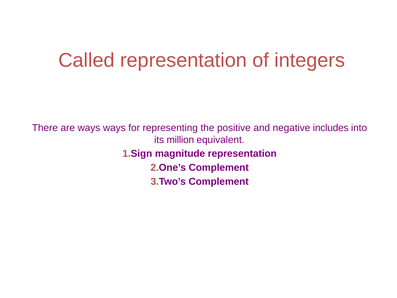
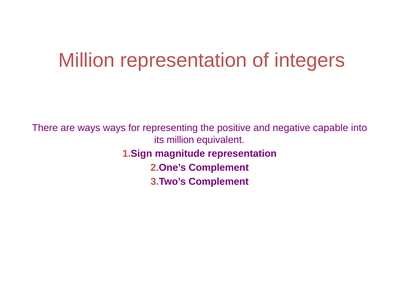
Called at (86, 60): Called -> Million
includes: includes -> capable
